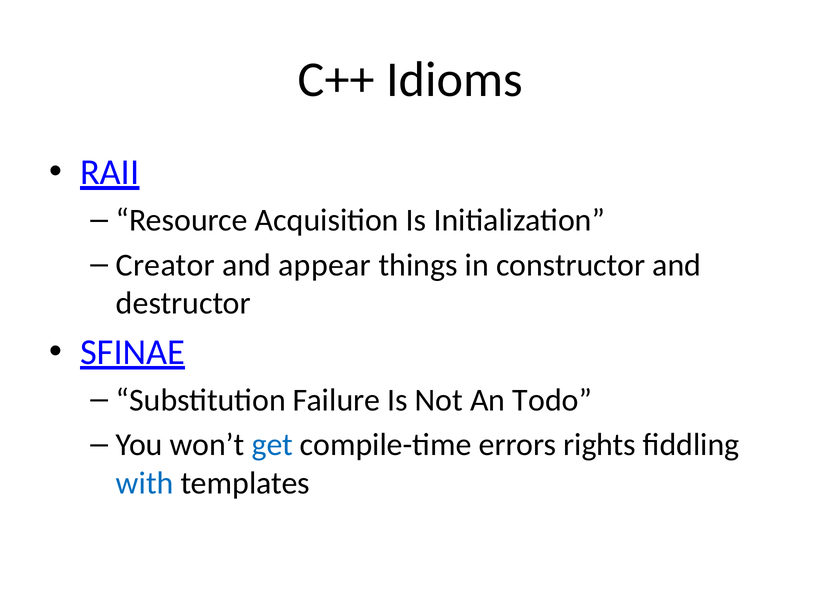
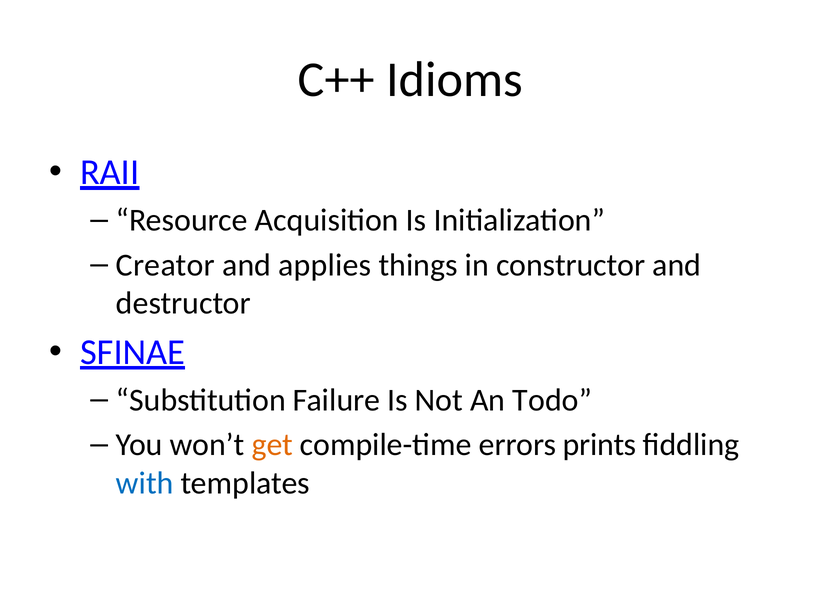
appear: appear -> applies
get colour: blue -> orange
rights: rights -> prints
